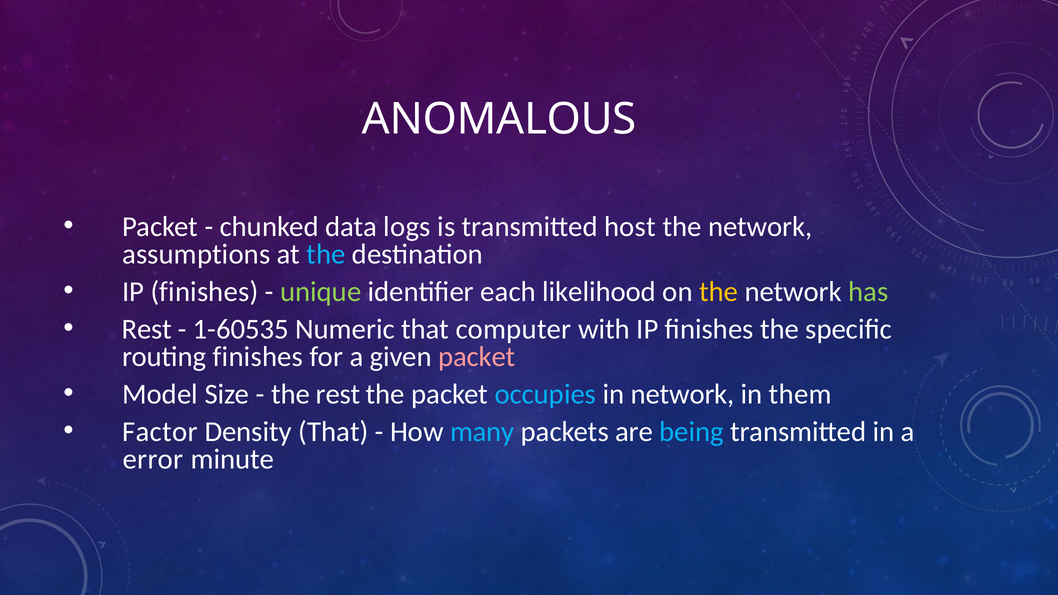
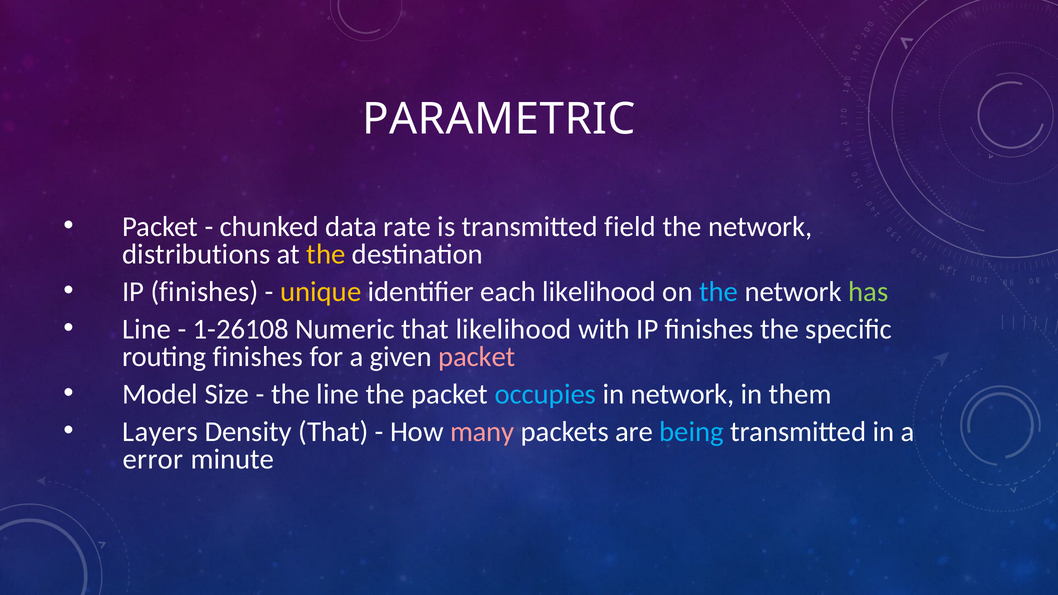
ANOMALOUS: ANOMALOUS -> PARAMETRIC
logs: logs -> rate
host: host -> field
assumptions: assumptions -> distributions
the at (326, 254) colour: light blue -> yellow
unique colour: light green -> yellow
the at (719, 292) colour: yellow -> light blue
Rest at (147, 329): Rest -> Line
1-60535: 1-60535 -> 1-26108
that computer: computer -> likelihood
the rest: rest -> line
Factor: Factor -> Layers
many colour: light blue -> pink
